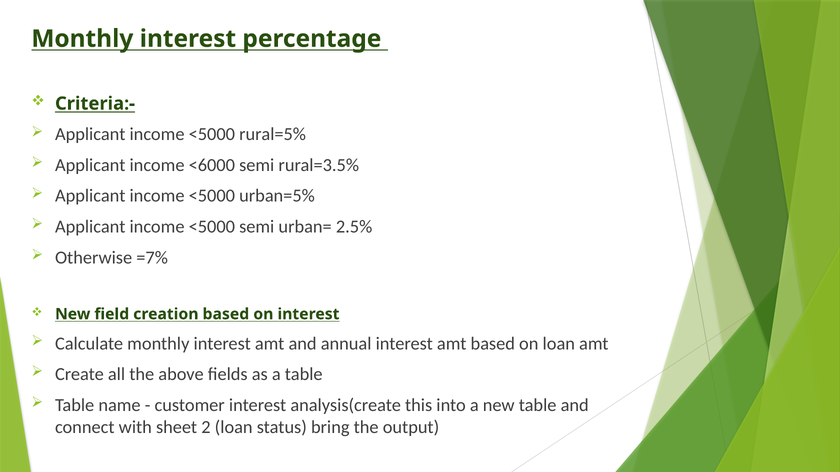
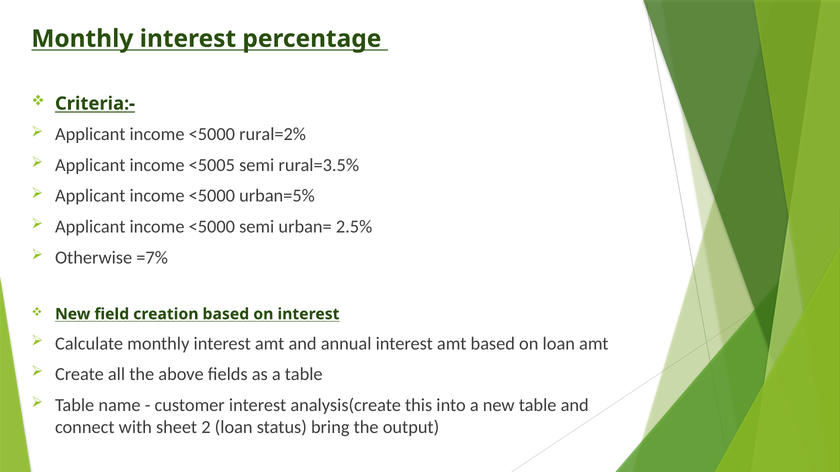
rural=5%: rural=5% -> rural=2%
<6000: <6000 -> <5005
